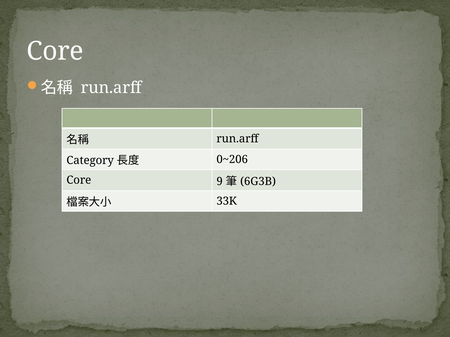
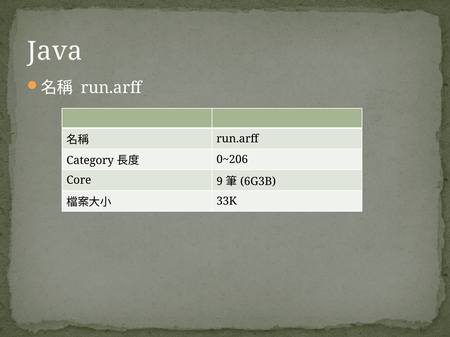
Core at (55, 51): Core -> Java
